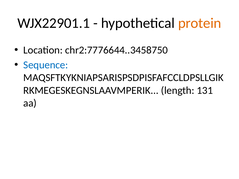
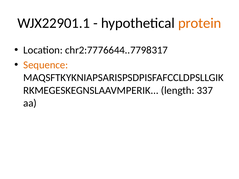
chr2:7776644..3458750: chr2:7776644..3458750 -> chr2:7776644..7798317
Sequence colour: blue -> orange
131: 131 -> 337
